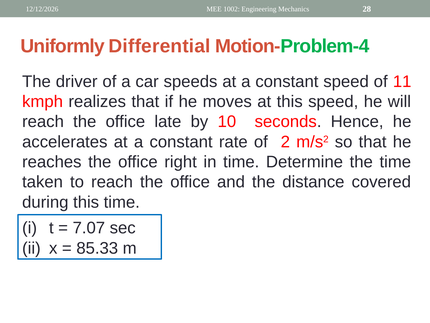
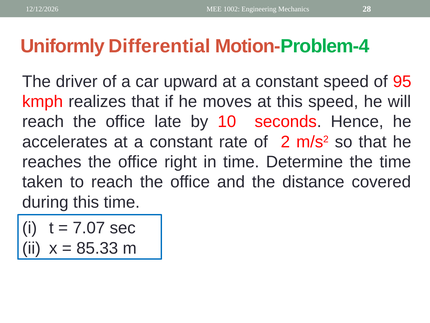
speeds: speeds -> upward
11: 11 -> 95
